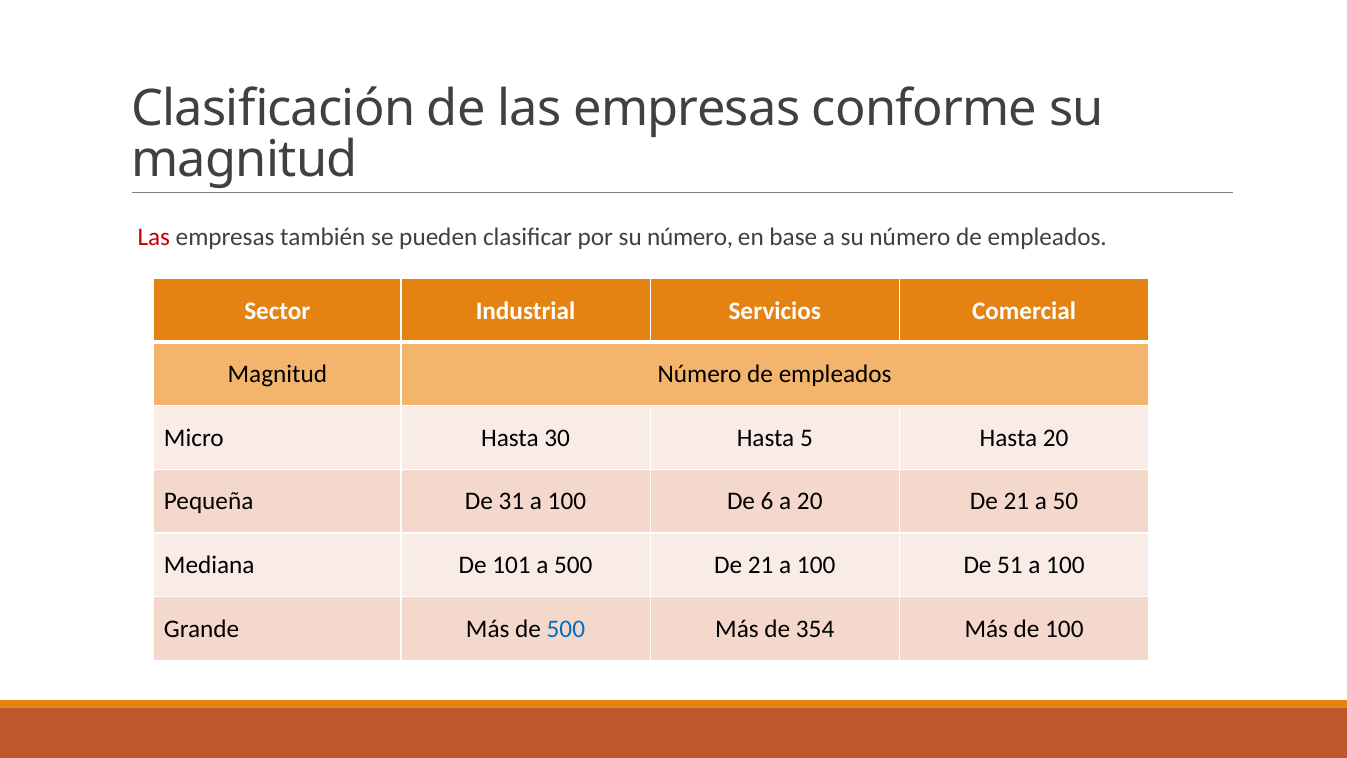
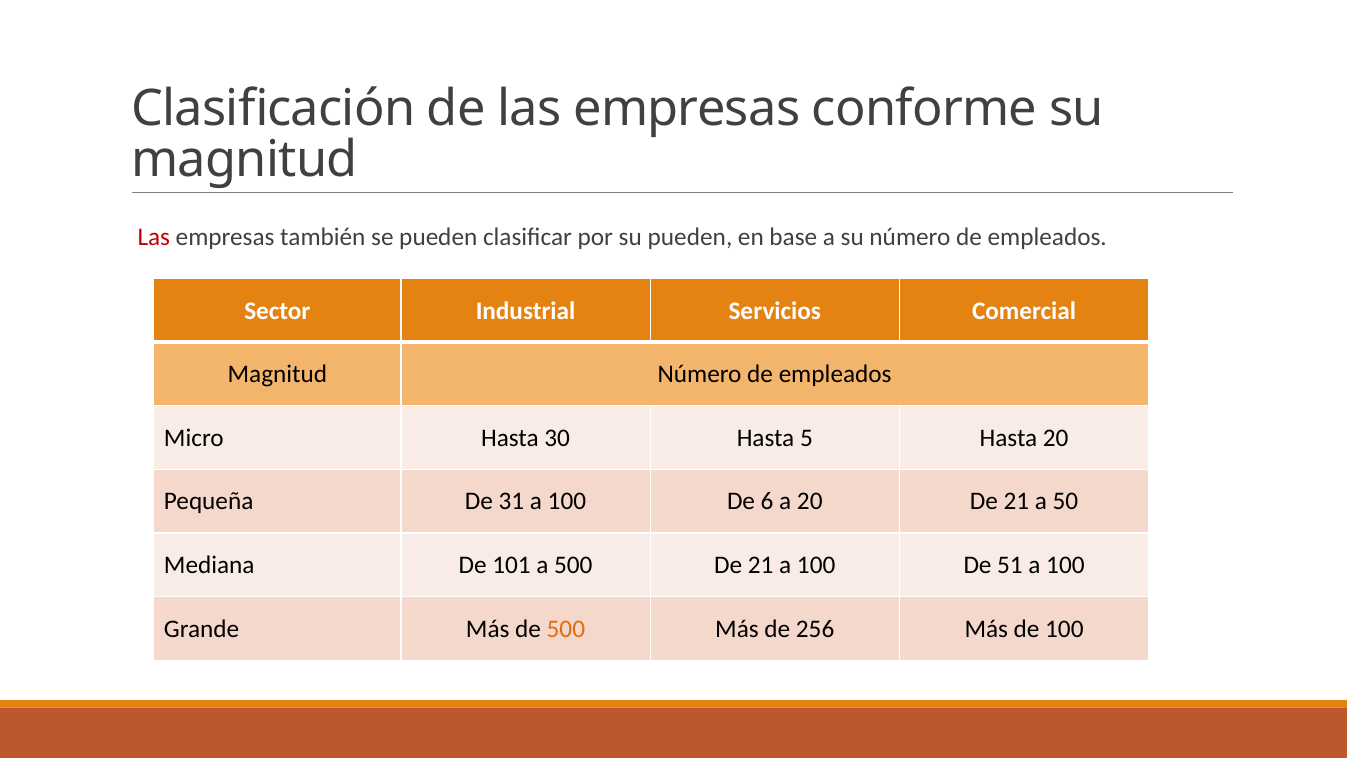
por su número: número -> pueden
500 at (566, 629) colour: blue -> orange
354: 354 -> 256
